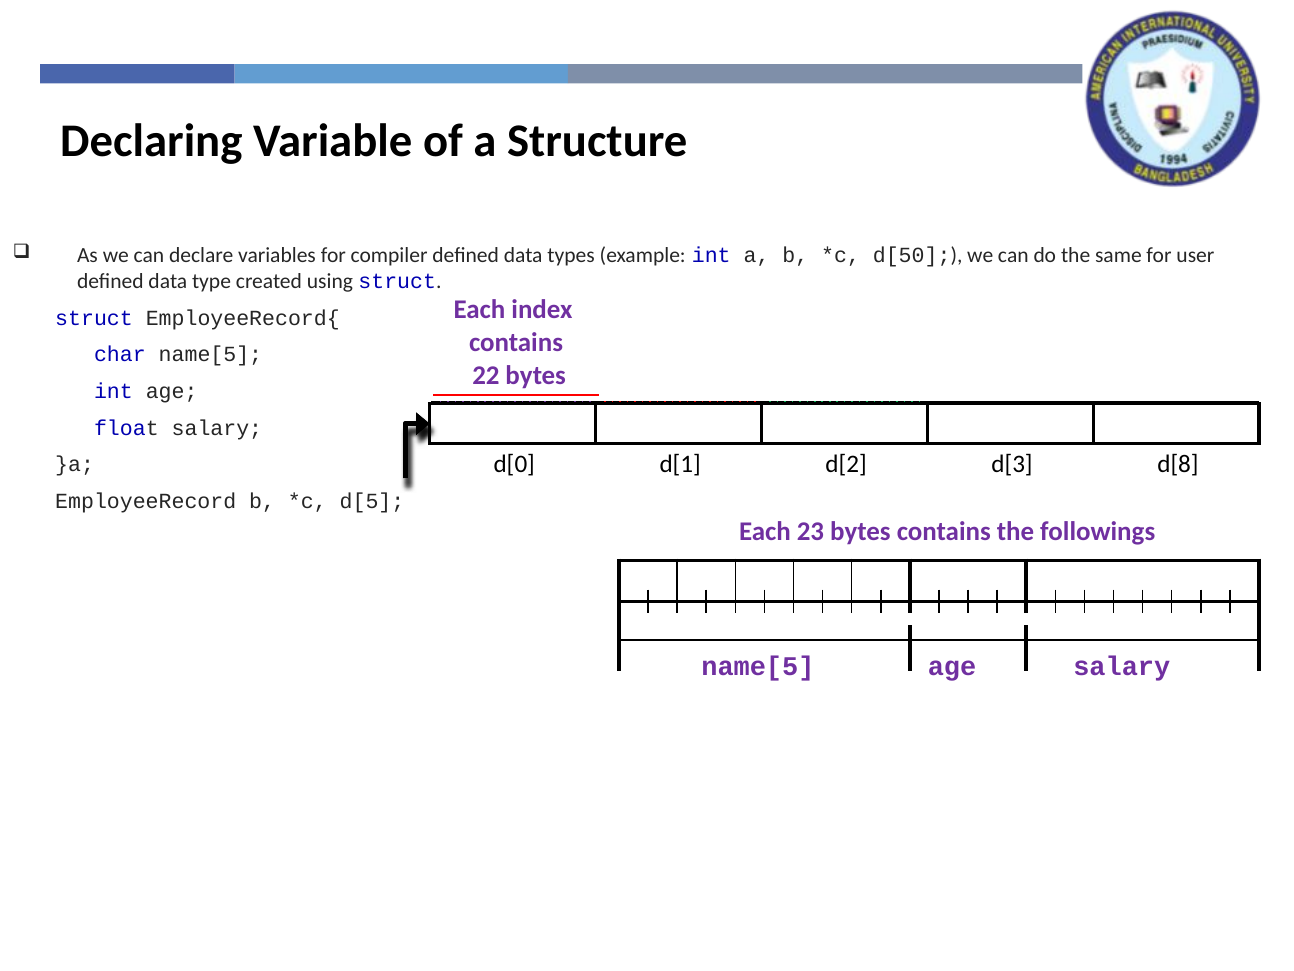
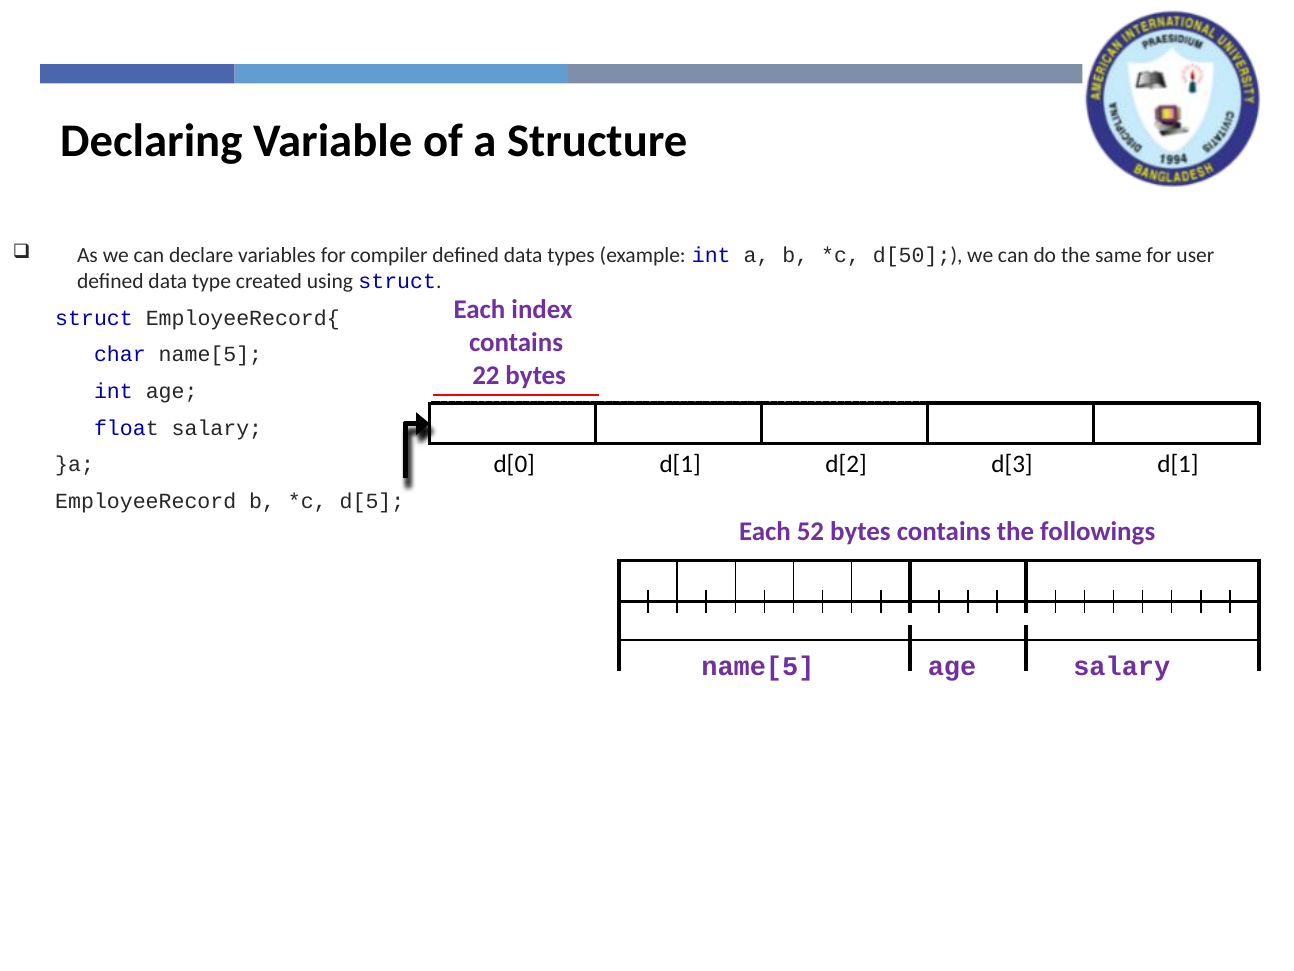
d[3 d[8: d[8 -> d[1
23: 23 -> 52
